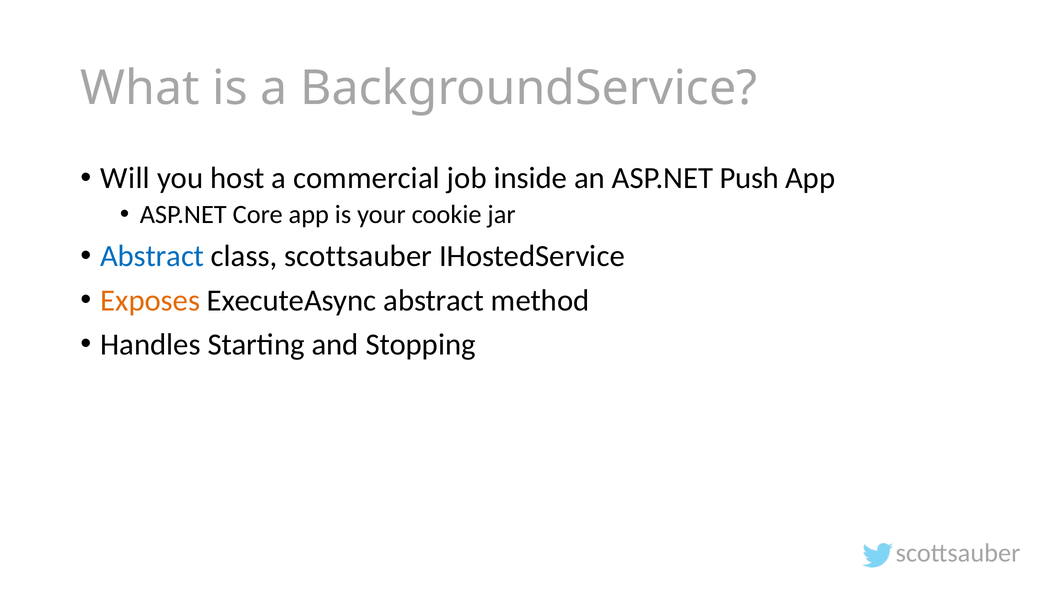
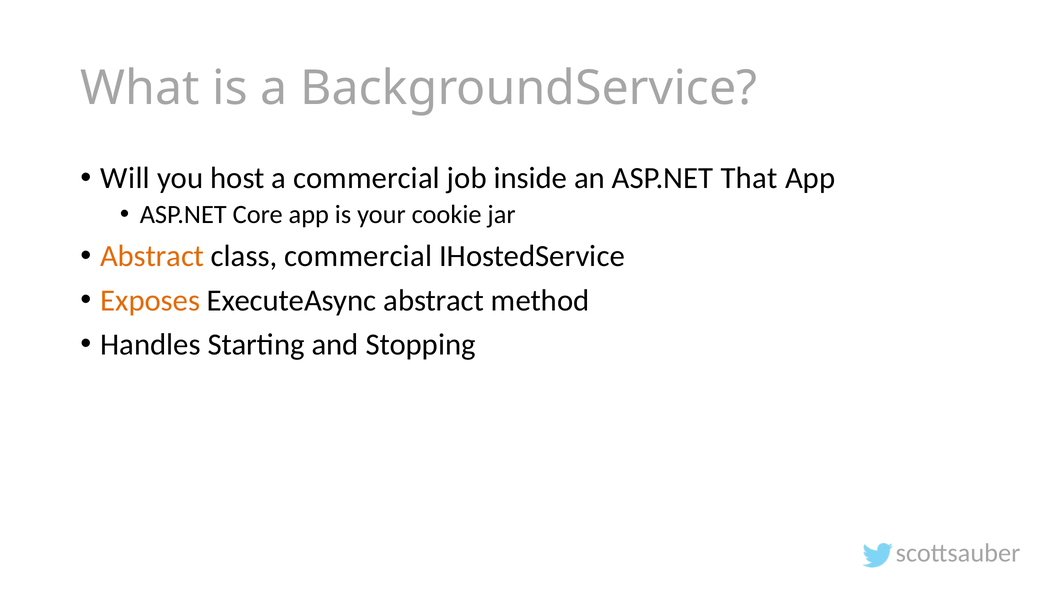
Push: Push -> That
Abstract at (152, 256) colour: blue -> orange
class scottsauber: scottsauber -> commercial
